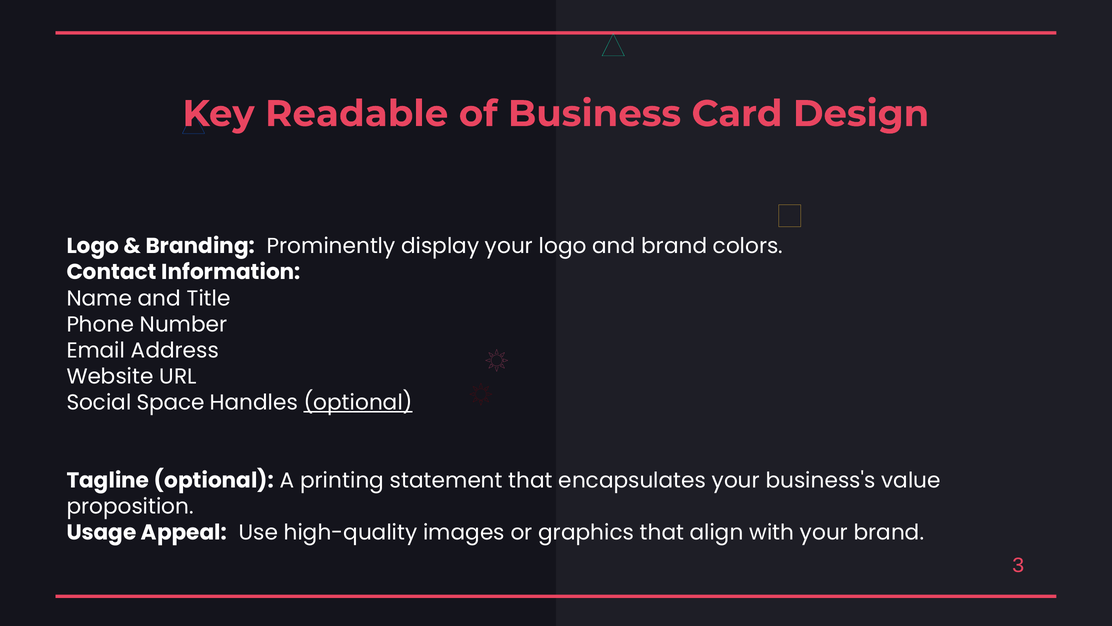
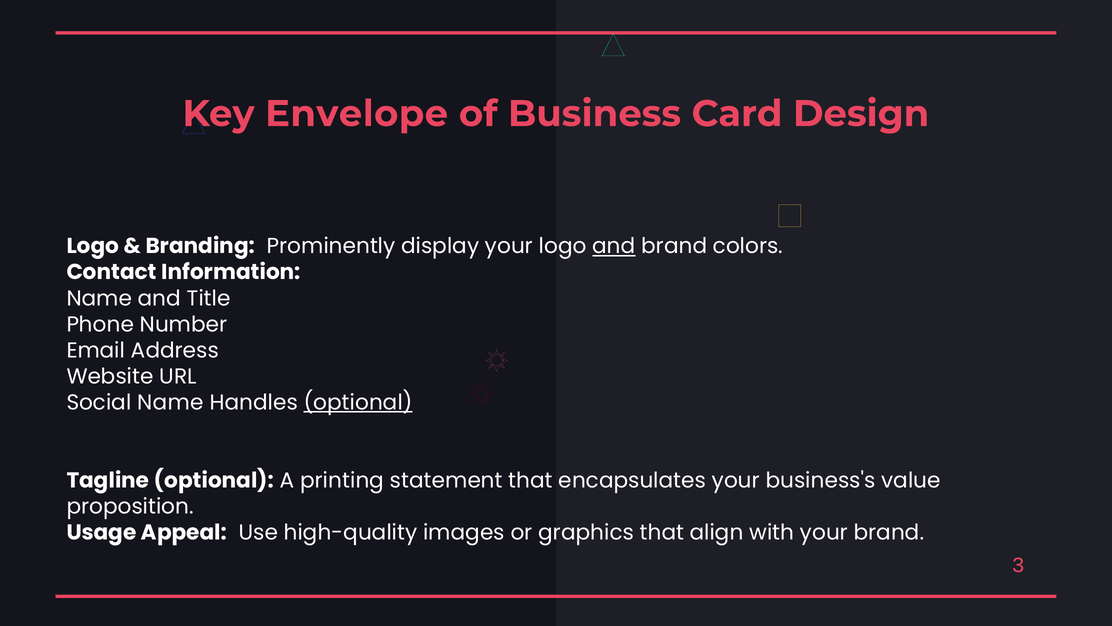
Readable: Readable -> Envelope
and at (614, 246) underline: none -> present
Social Space: Space -> Name
